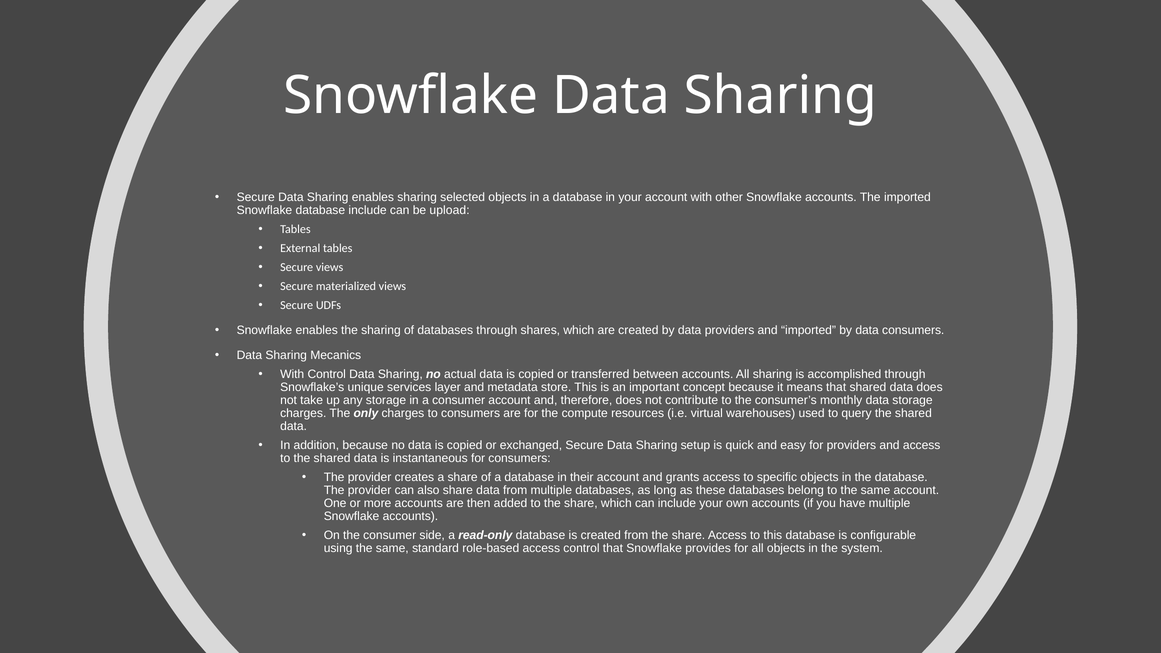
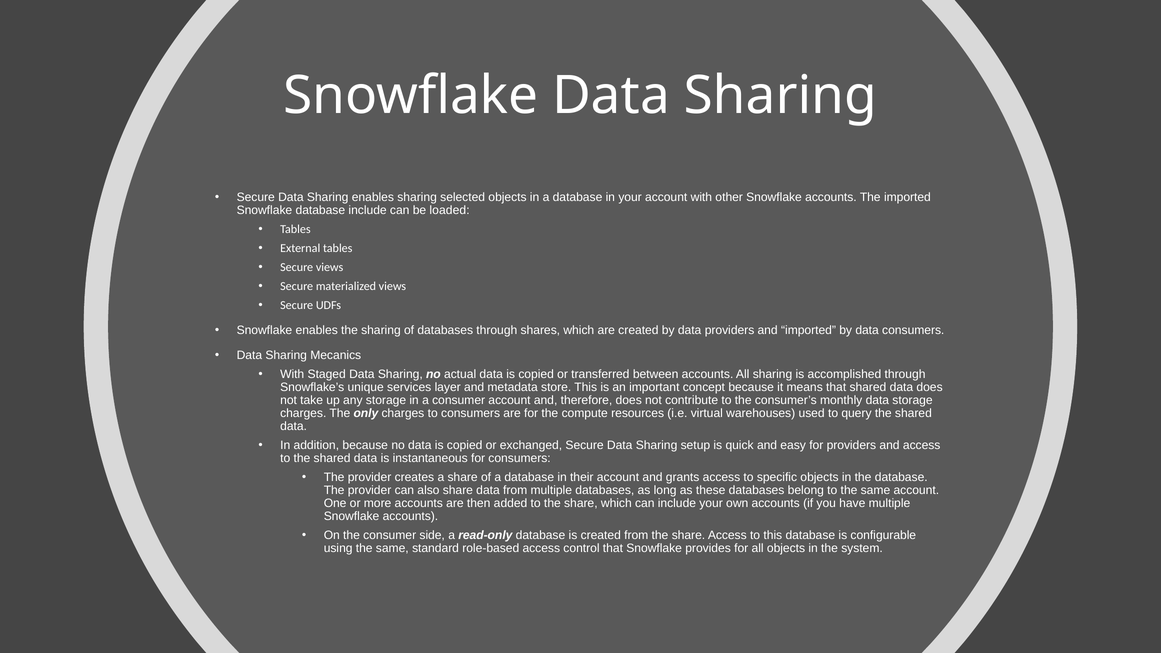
upload: upload -> loaded
With Control: Control -> Staged
